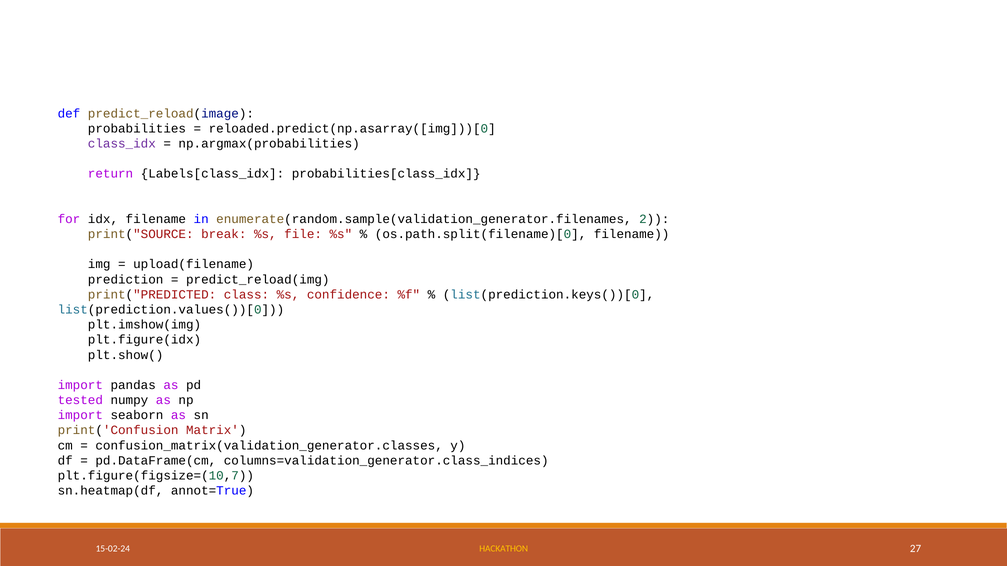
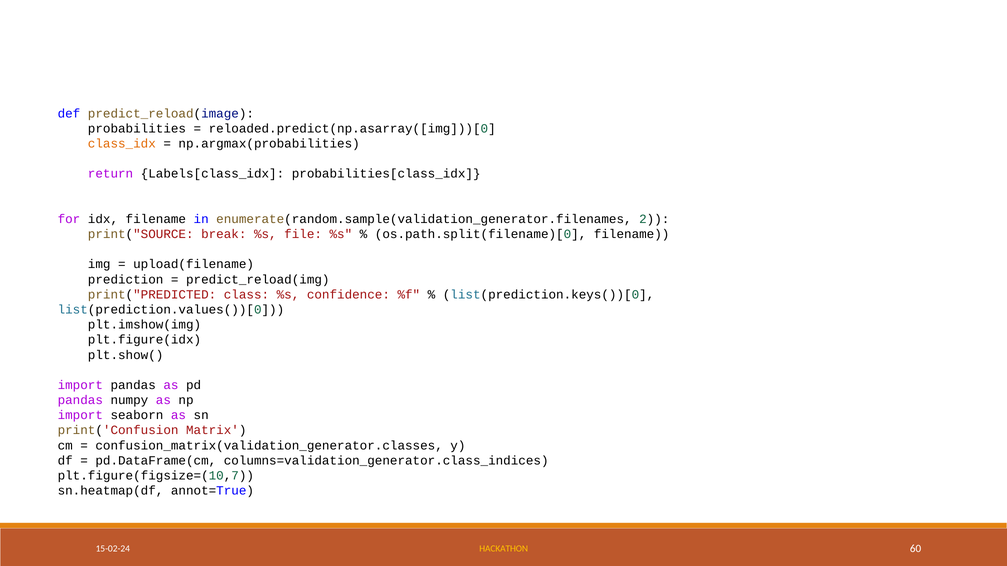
class_idx colour: purple -> orange
tested at (80, 400): tested -> pandas
27: 27 -> 60
